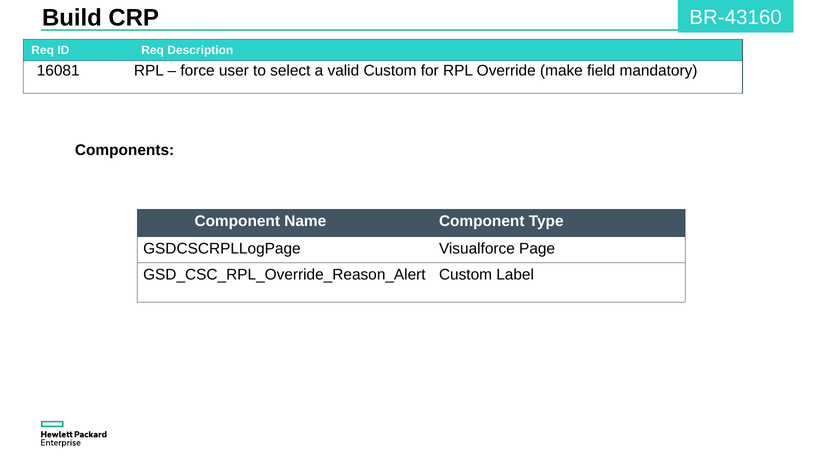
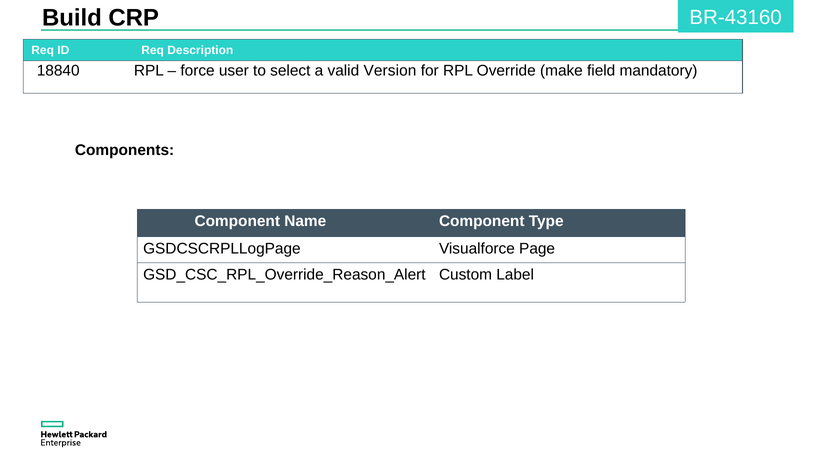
16081: 16081 -> 18840
valid Custom: Custom -> Version
